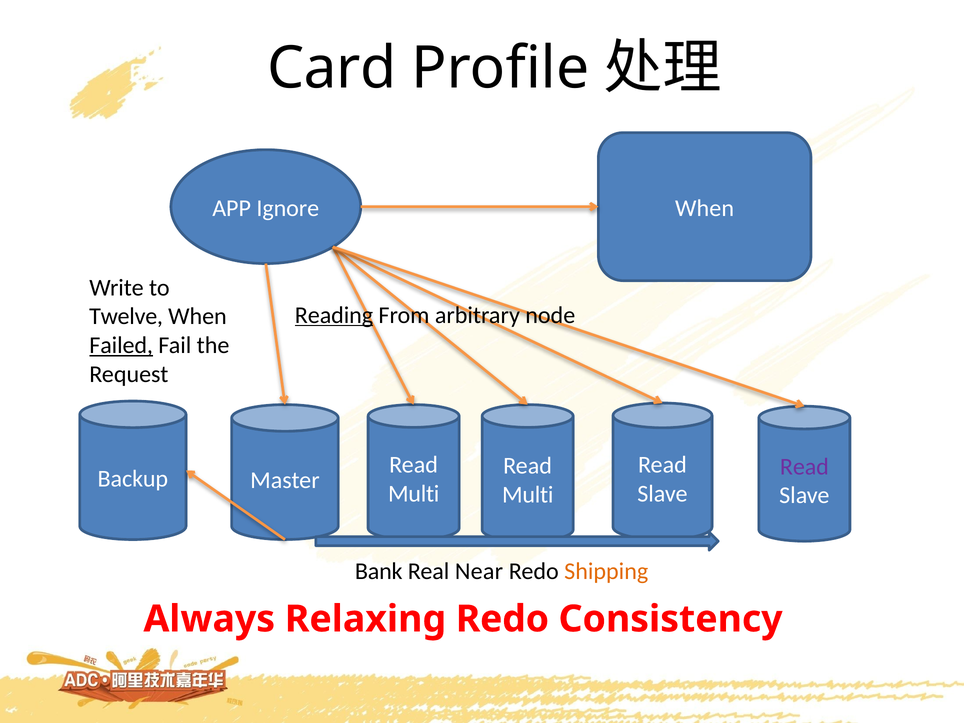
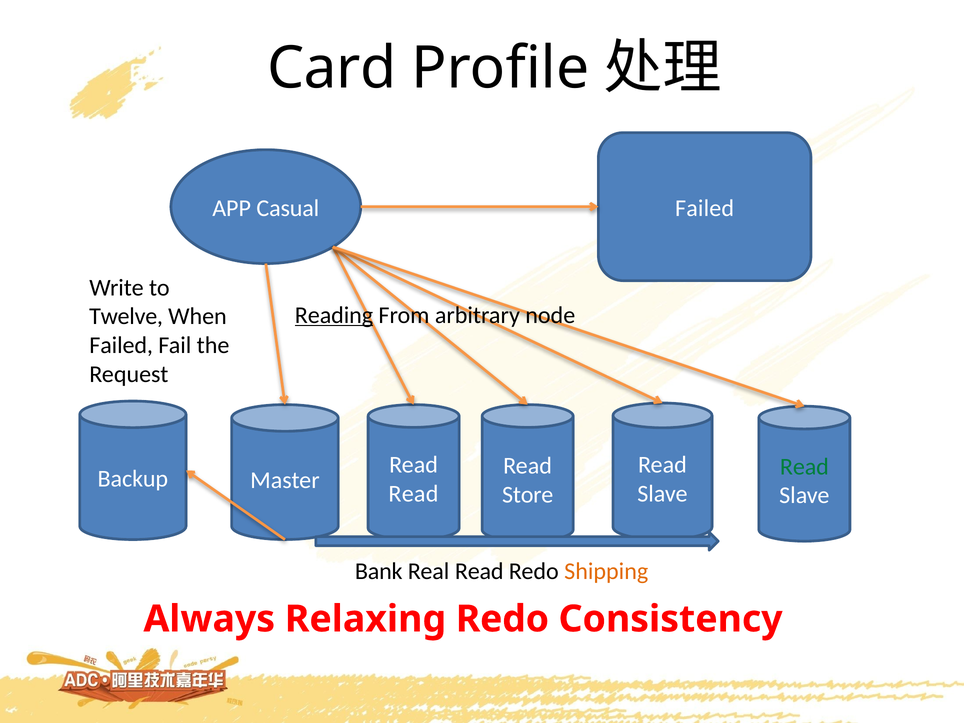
Ignore: Ignore -> Casual
When at (705, 208): When -> Failed
Failed at (121, 345) underline: present -> none
Read at (804, 467) colour: purple -> green
Multi at (414, 494): Multi -> Read
Multi at (528, 495): Multi -> Store
Real Near: Near -> Read
